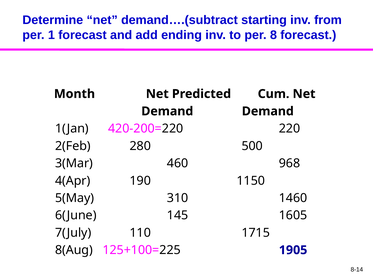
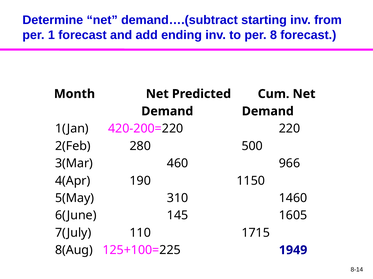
968: 968 -> 966
1905: 1905 -> 1949
